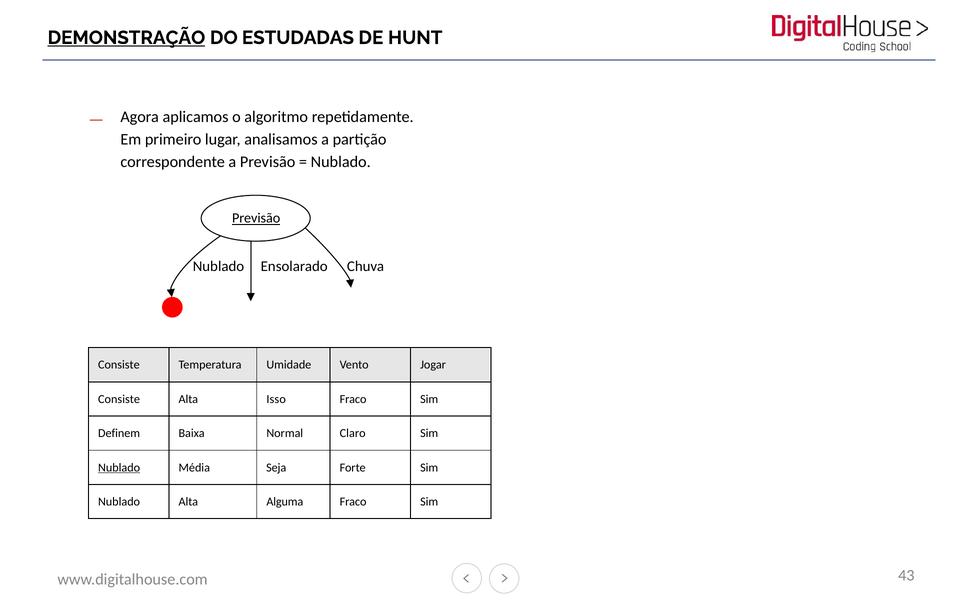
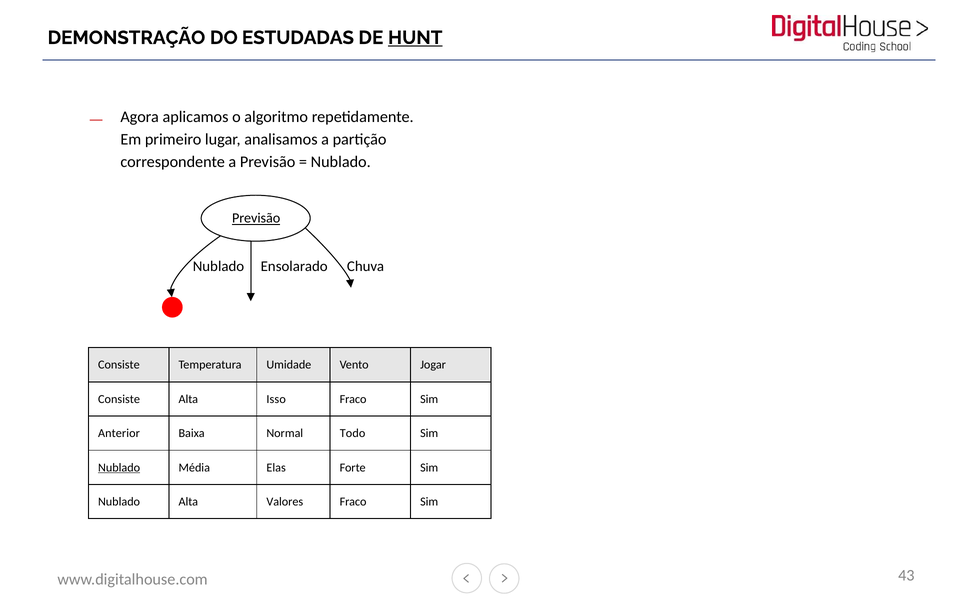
DEMONSTRAÇÃO underline: present -> none
HUNT underline: none -> present
Definem: Definem -> Anterior
Claro: Claro -> Todo
Seja: Seja -> Elas
Alguma: Alguma -> Valores
